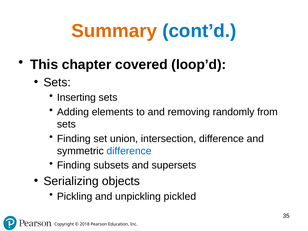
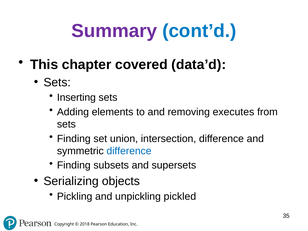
Summary colour: orange -> purple
loop’d: loop’d -> data’d
randomly: randomly -> executes
